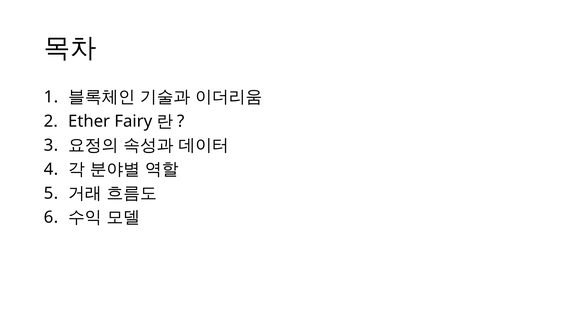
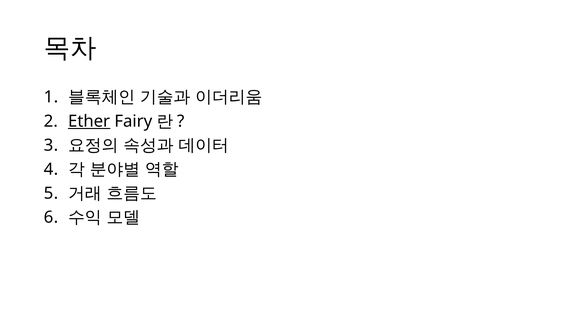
Ether underline: none -> present
